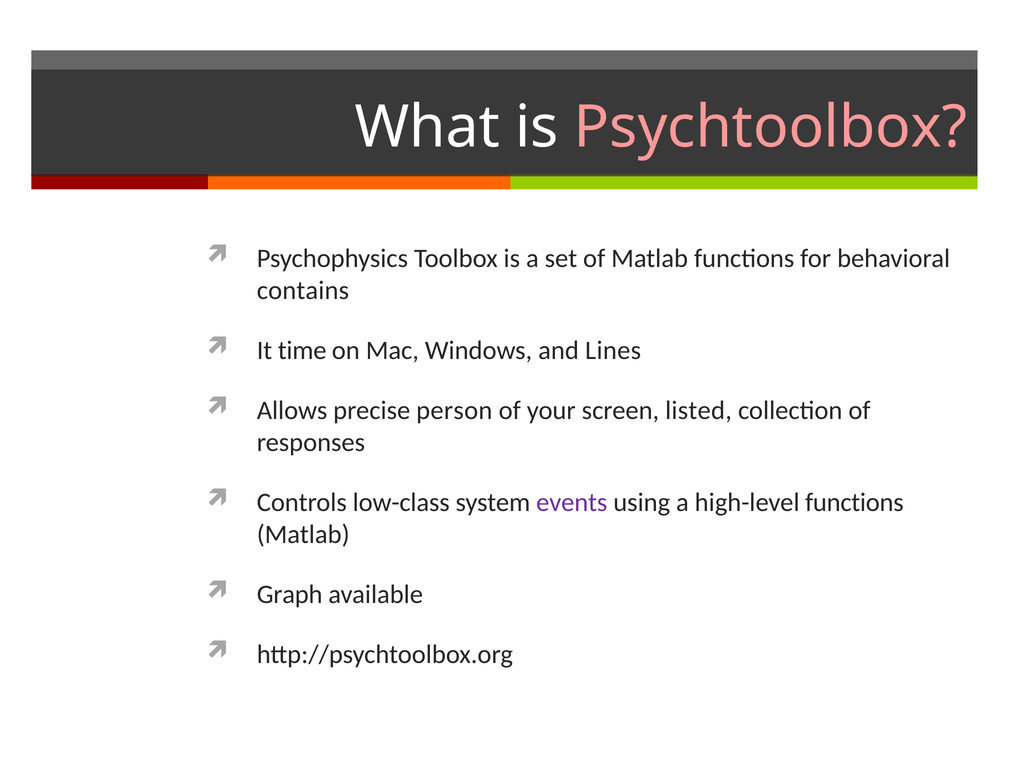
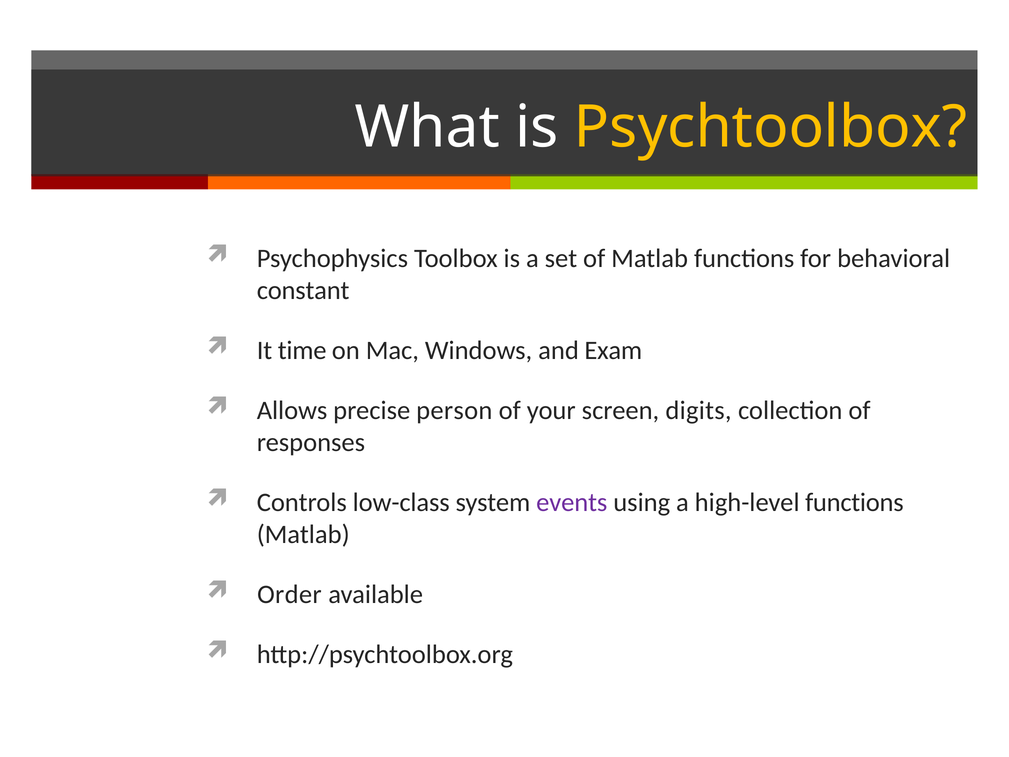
Psychtoolbox colour: pink -> yellow
contains: contains -> constant
Lines: Lines -> Exam
listed: listed -> digits
Graph: Graph -> Order
